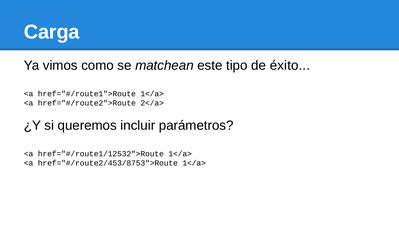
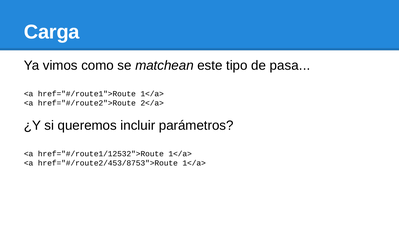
éxito: éxito -> pasa
